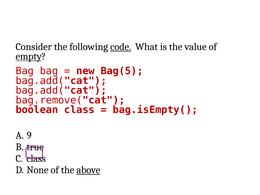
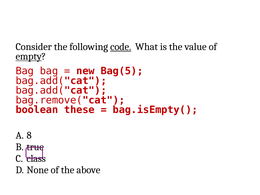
boolean class: class -> these
9: 9 -> 8
above underline: present -> none
